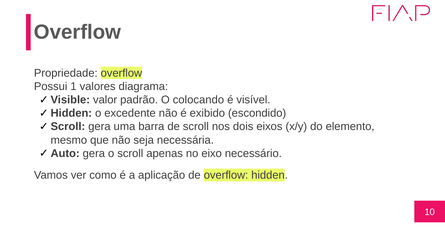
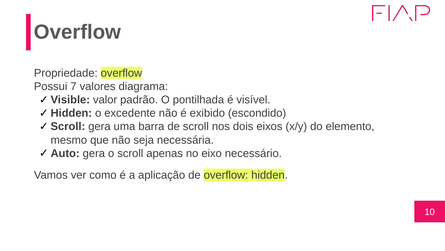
1: 1 -> 7
colocando: colocando -> pontilhada
